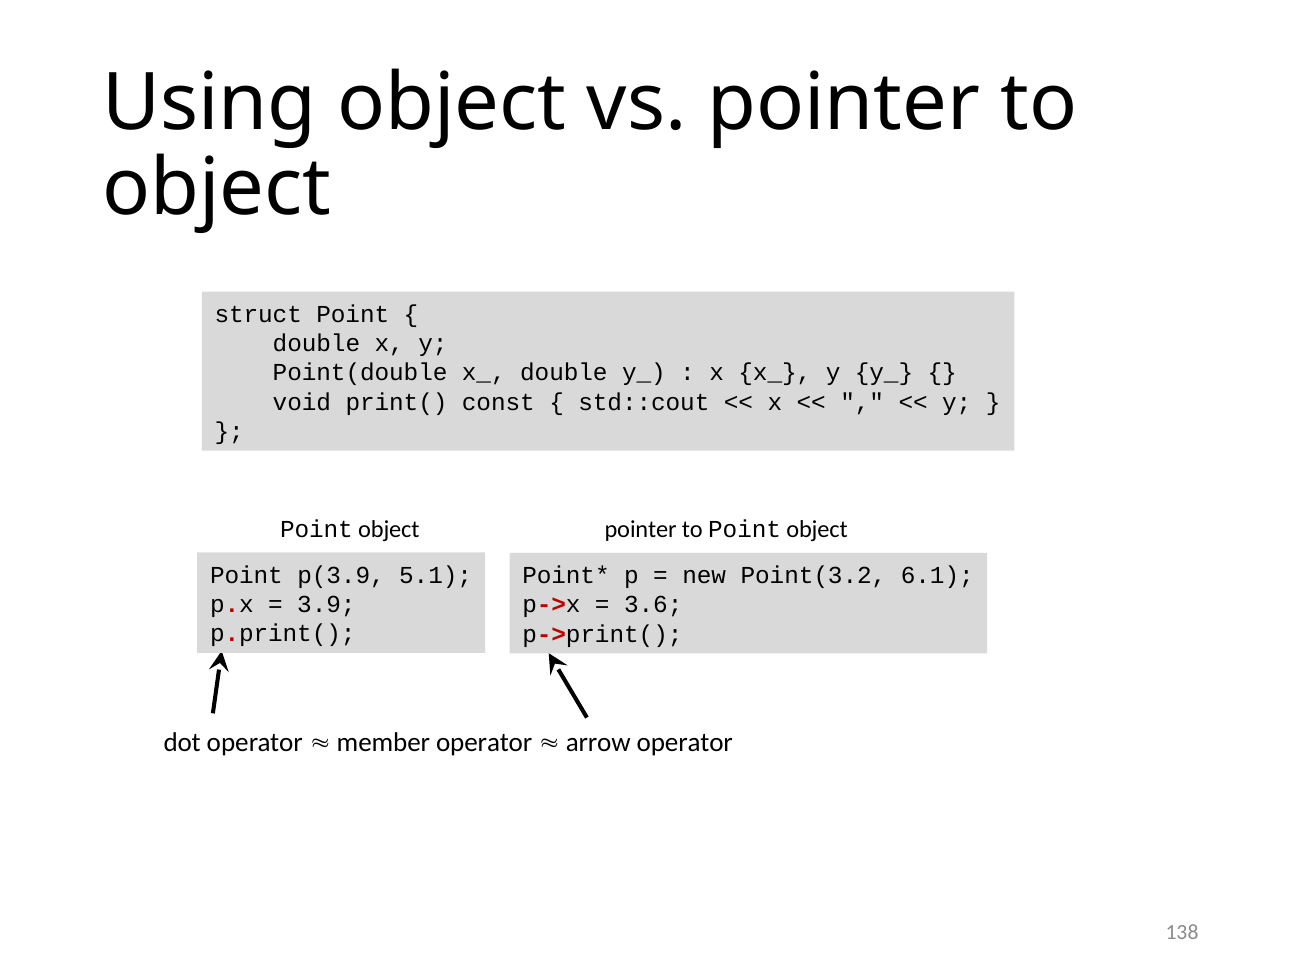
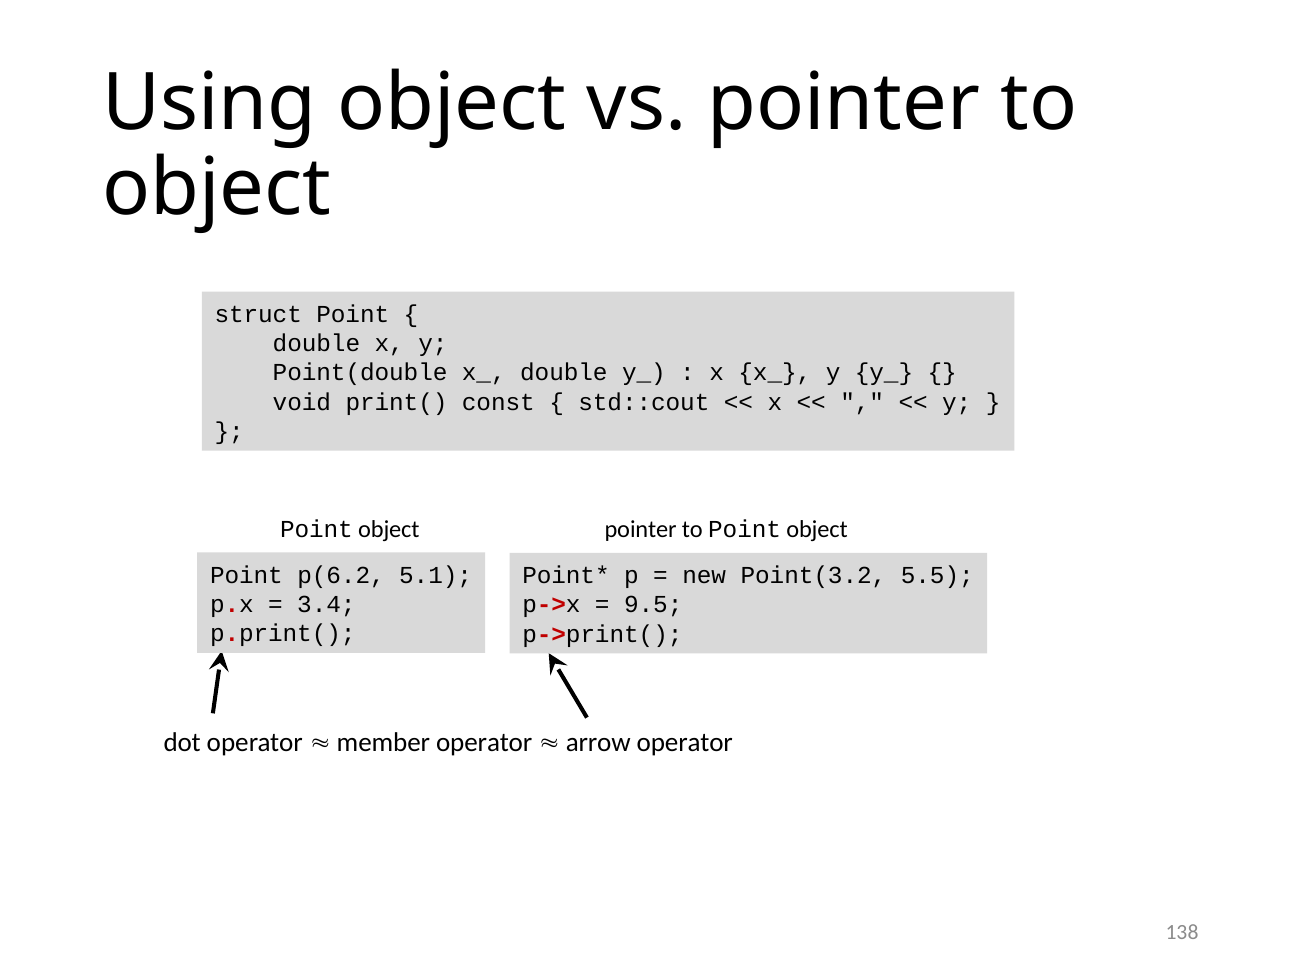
p(3.9: p(3.9 -> p(6.2
6.1: 6.1 -> 5.5
3.9: 3.9 -> 3.4
3.6: 3.6 -> 9.5
